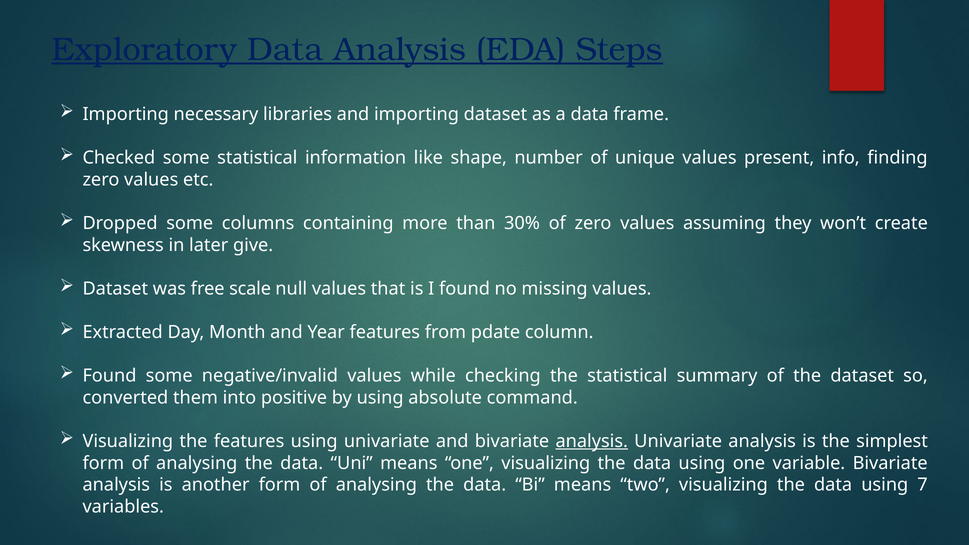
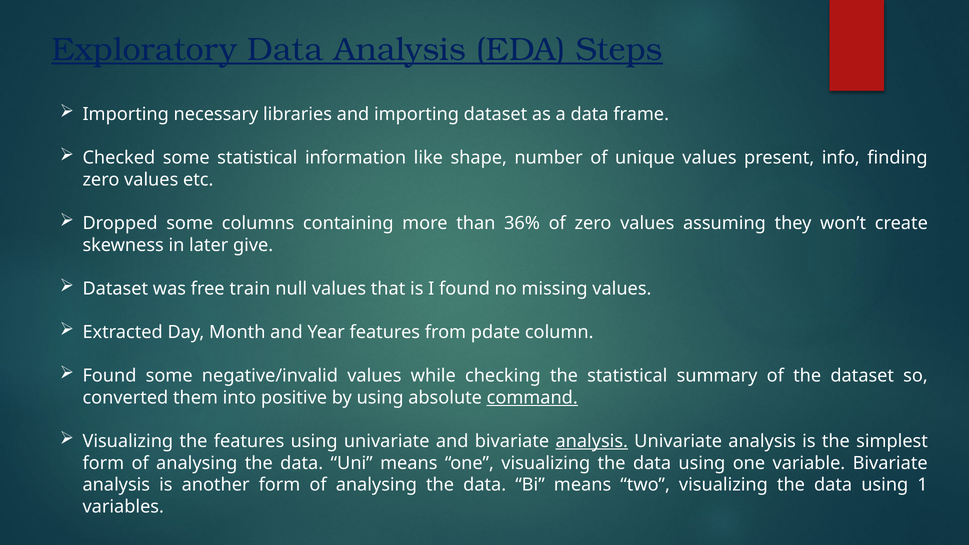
30%: 30% -> 36%
scale: scale -> train
command underline: none -> present
7: 7 -> 1
